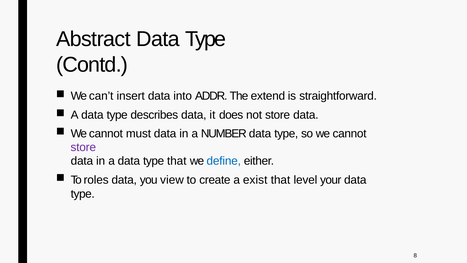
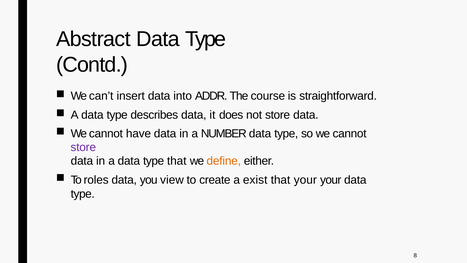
extend: extend -> course
must: must -> have
define colour: blue -> orange
that level: level -> your
